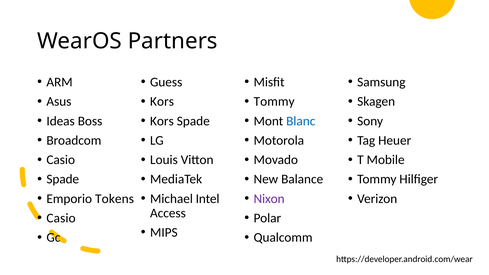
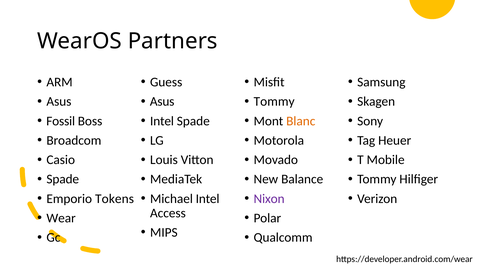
Kors at (162, 102): Kors -> Asus
Ideas: Ideas -> Fossil
Kors at (162, 121): Kors -> Intel
Blanc colour: blue -> orange
Casio at (61, 218): Casio -> Wear
